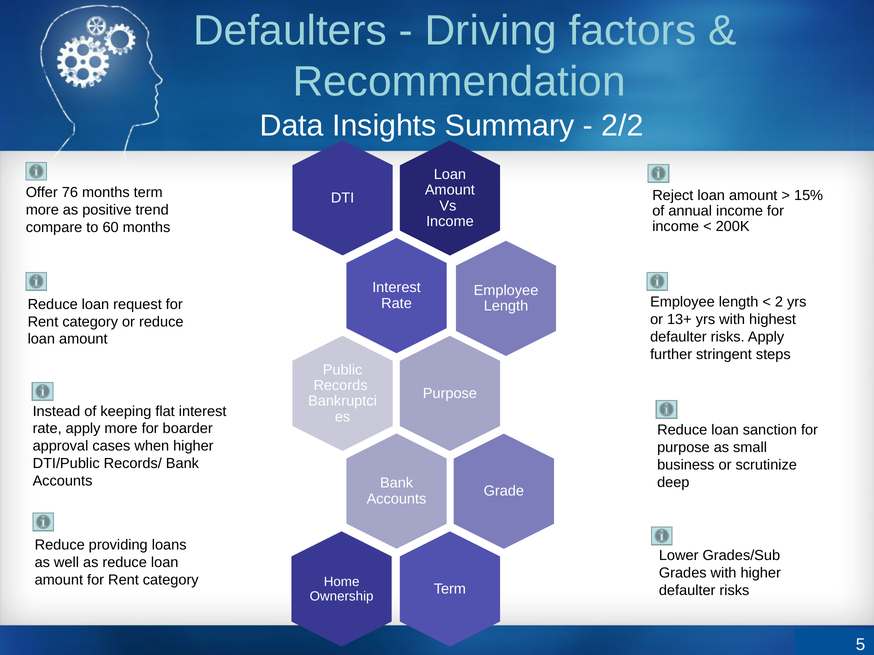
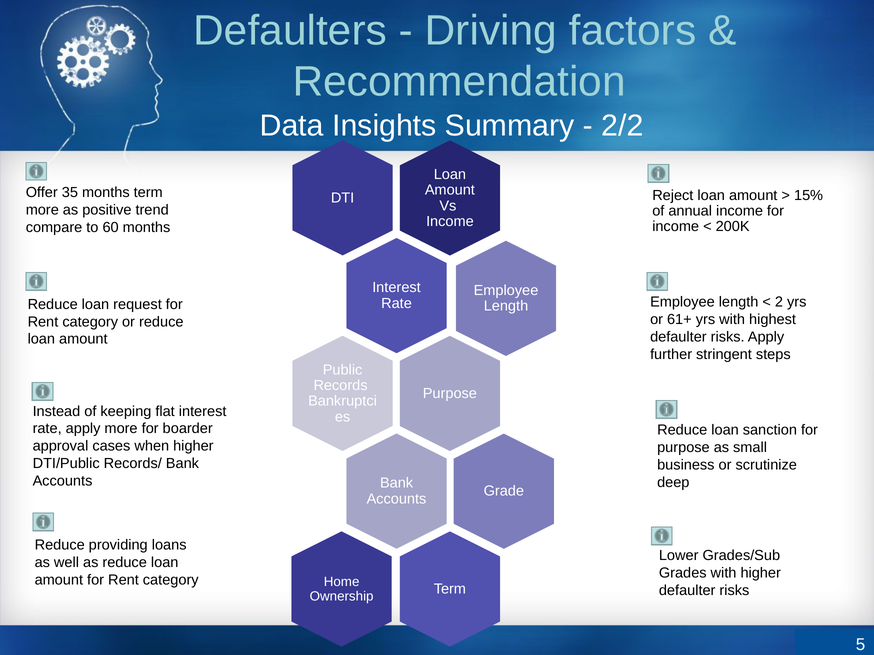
76: 76 -> 35
13+: 13+ -> 61+
